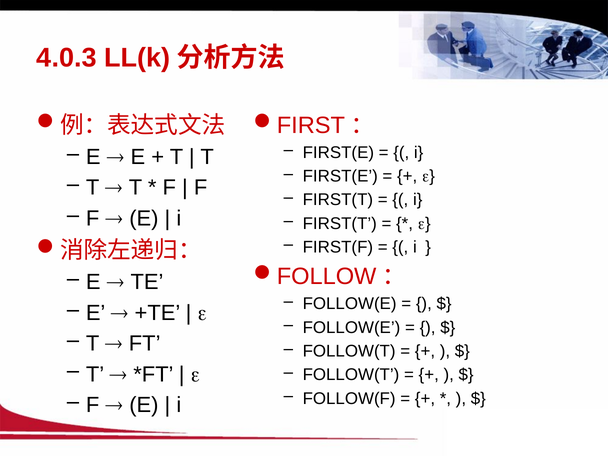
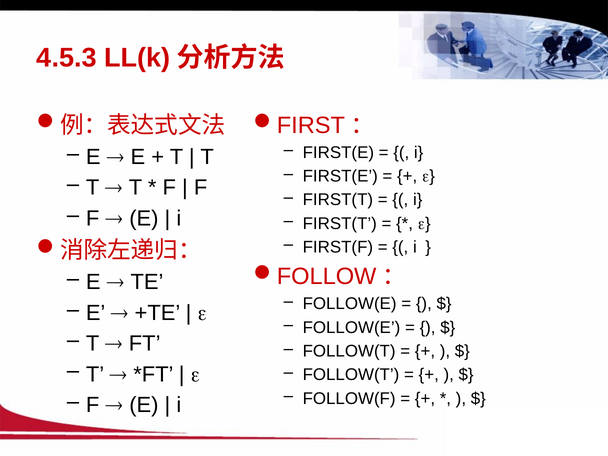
4.0.3: 4.0.3 -> 4.5.3
